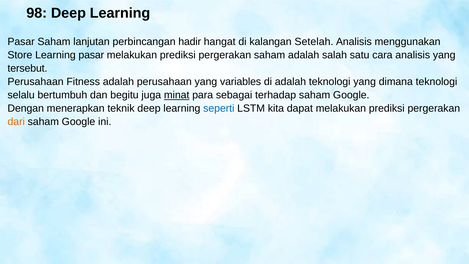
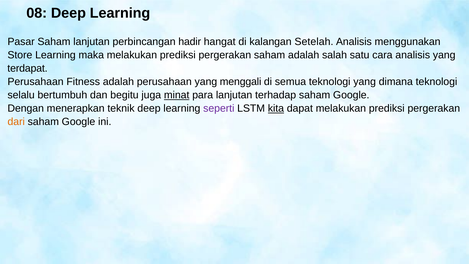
98: 98 -> 08
pasar at (91, 55): pasar -> maka
tersebut: tersebut -> terdapat
variables: variables -> menggali
di adalah: adalah -> semua
para sebagai: sebagai -> lanjutan
seperti colour: blue -> purple
kita underline: none -> present
